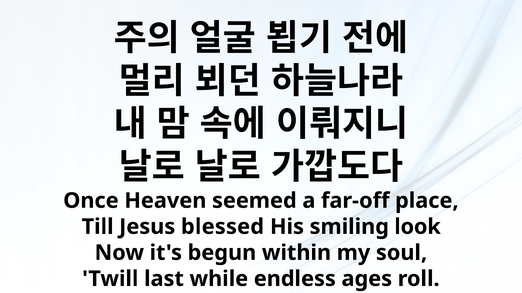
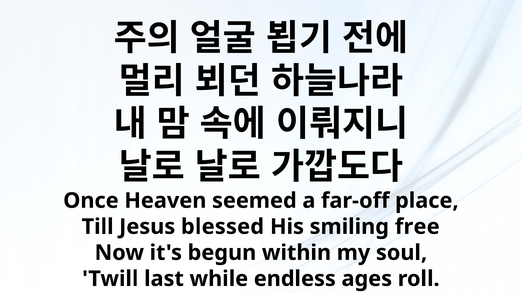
look: look -> free
